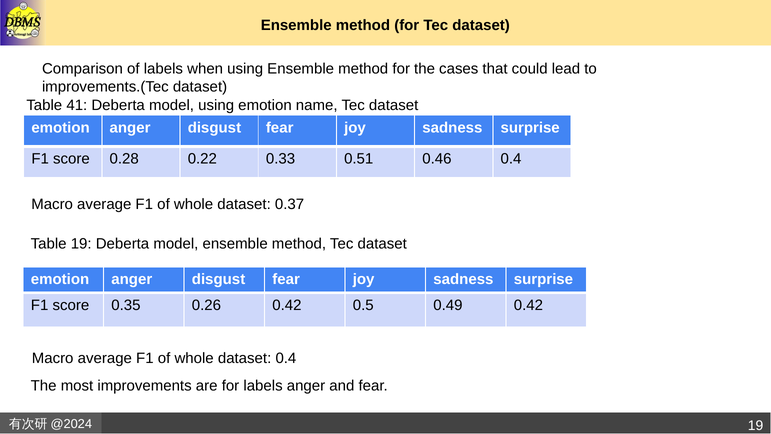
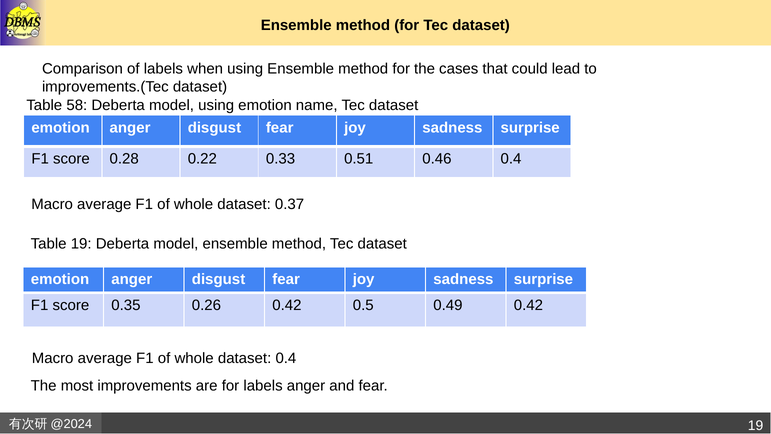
41: 41 -> 58
